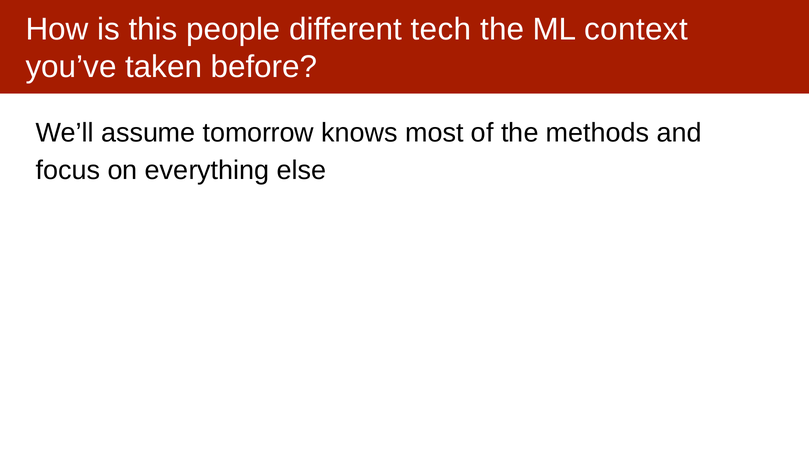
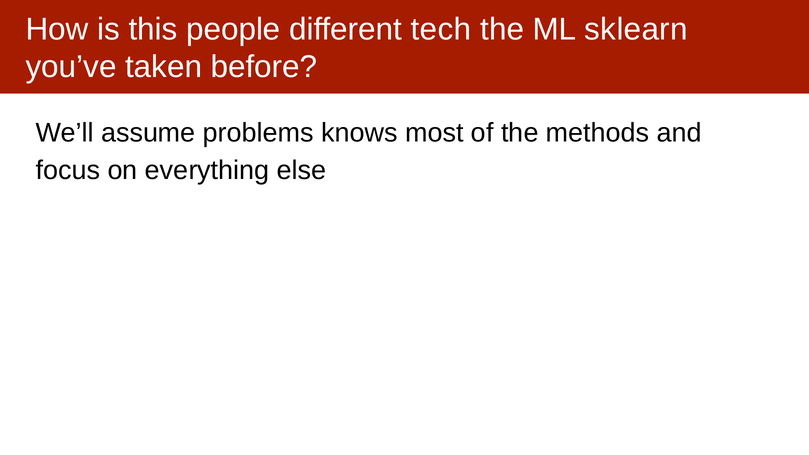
context: context -> sklearn
tomorrow: tomorrow -> problems
